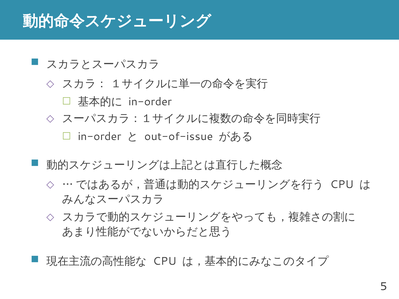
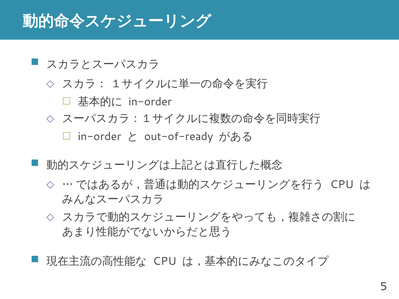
out-of-issue: out-of-issue -> out-of-ready
